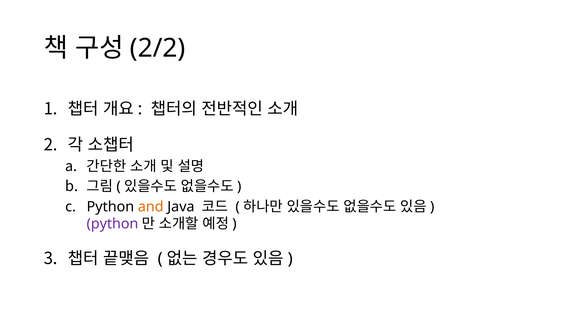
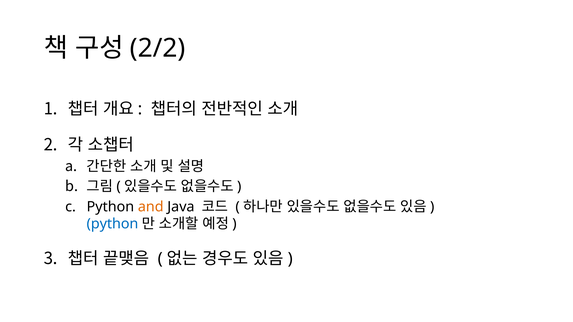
python at (112, 224) colour: purple -> blue
